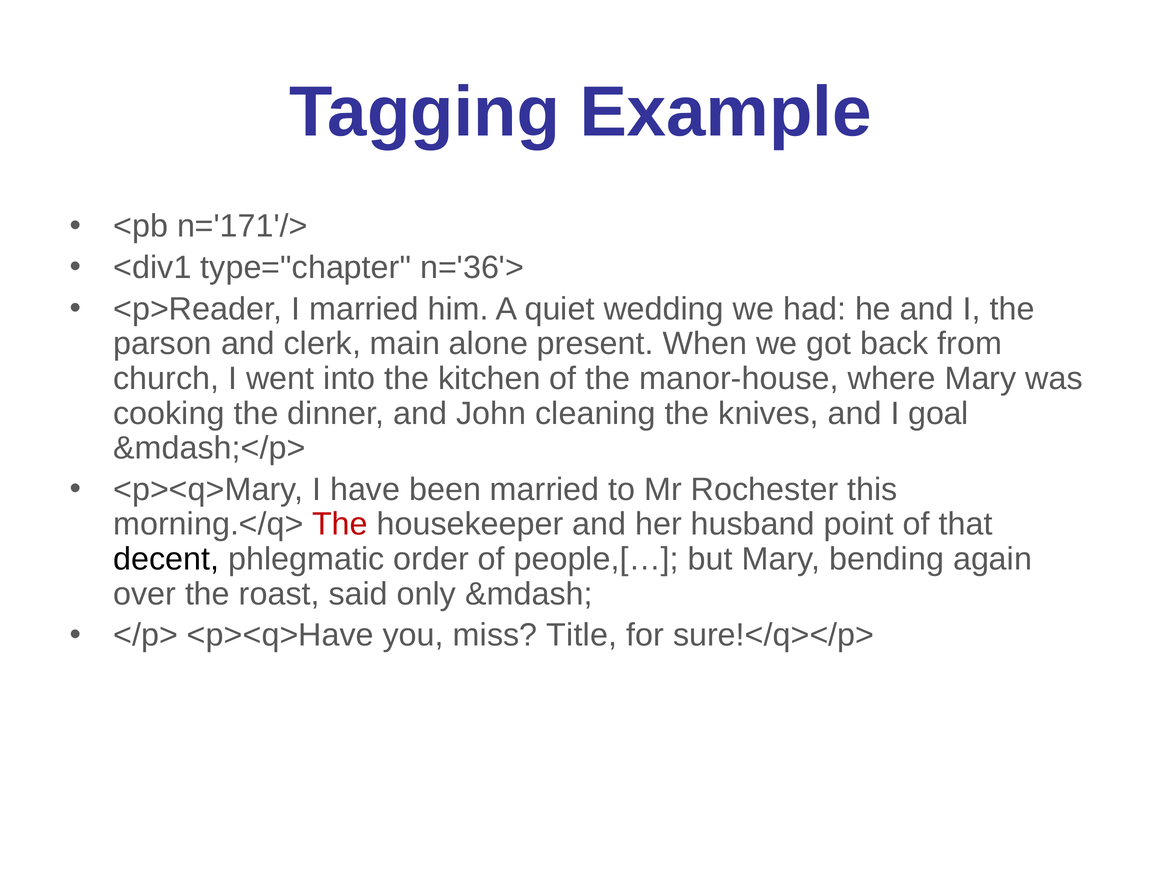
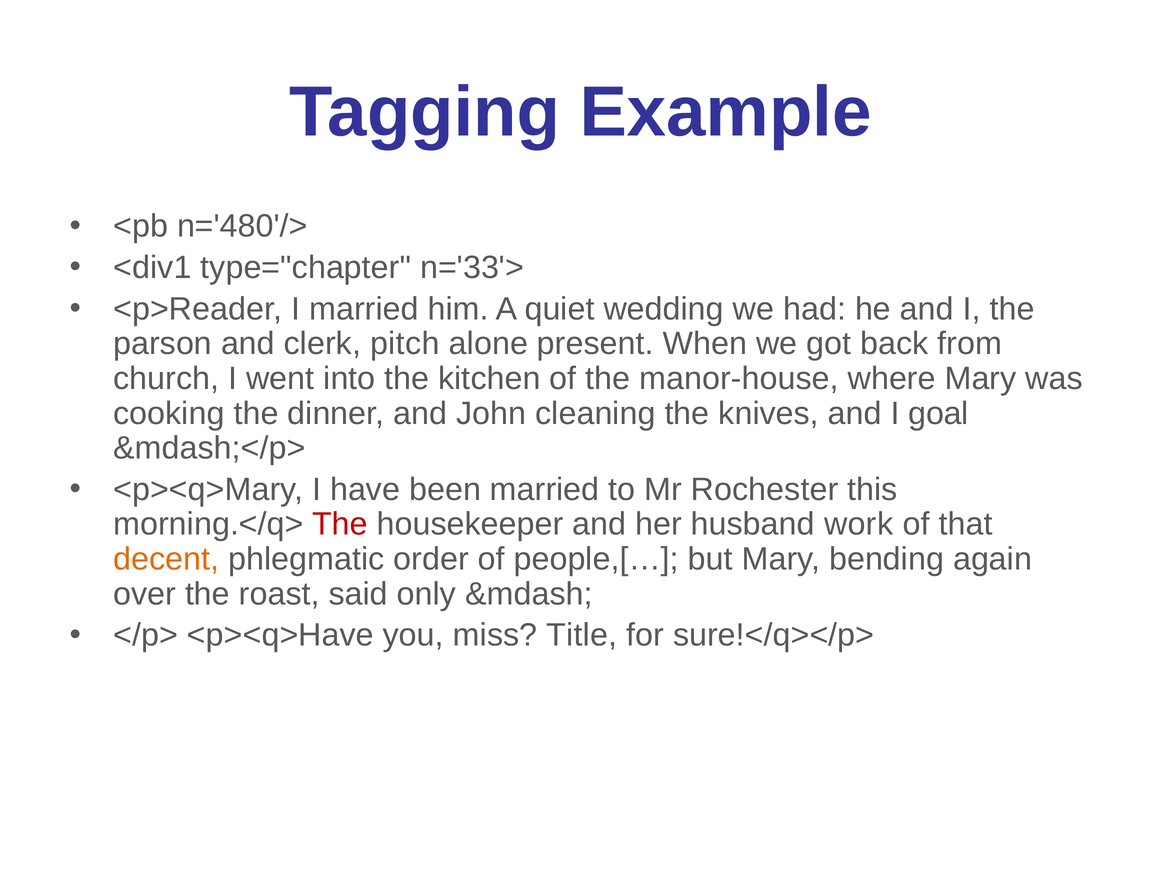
n='171'/>: n='171'/> -> n='480'/>
n='36'>: n='36'> -> n='33'>
main: main -> pitch
point: point -> work
decent colour: black -> orange
